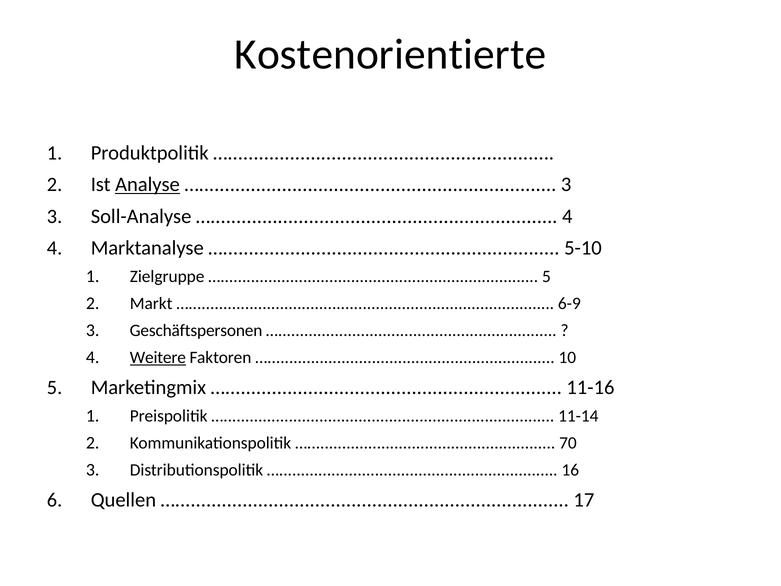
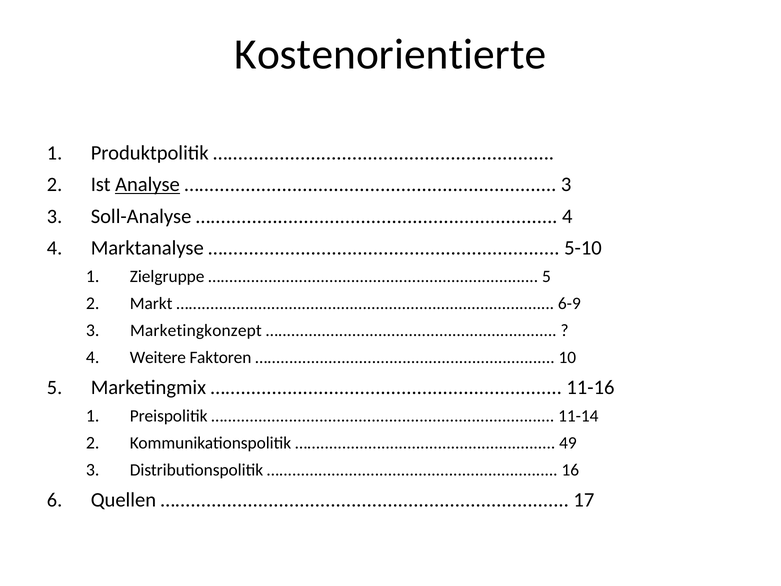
Geschäftspersonen: Geschäftspersonen -> Marketingkonzept
Weitere underline: present -> none
70: 70 -> 49
